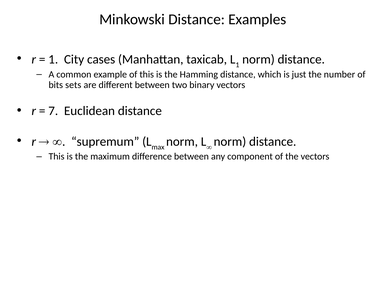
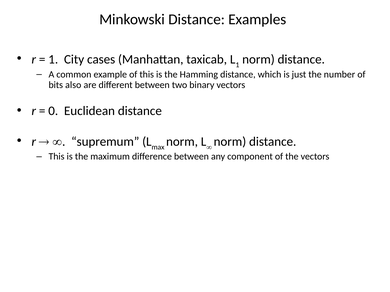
sets: sets -> also
7: 7 -> 0
